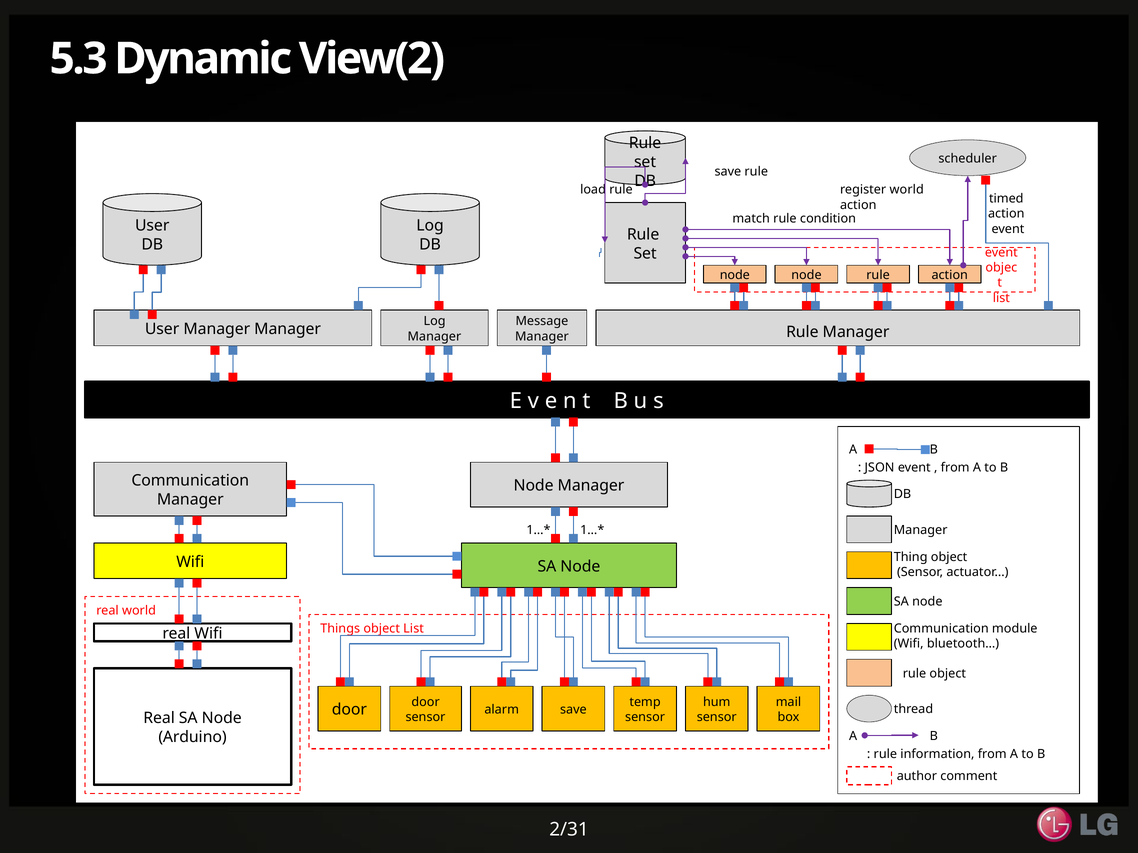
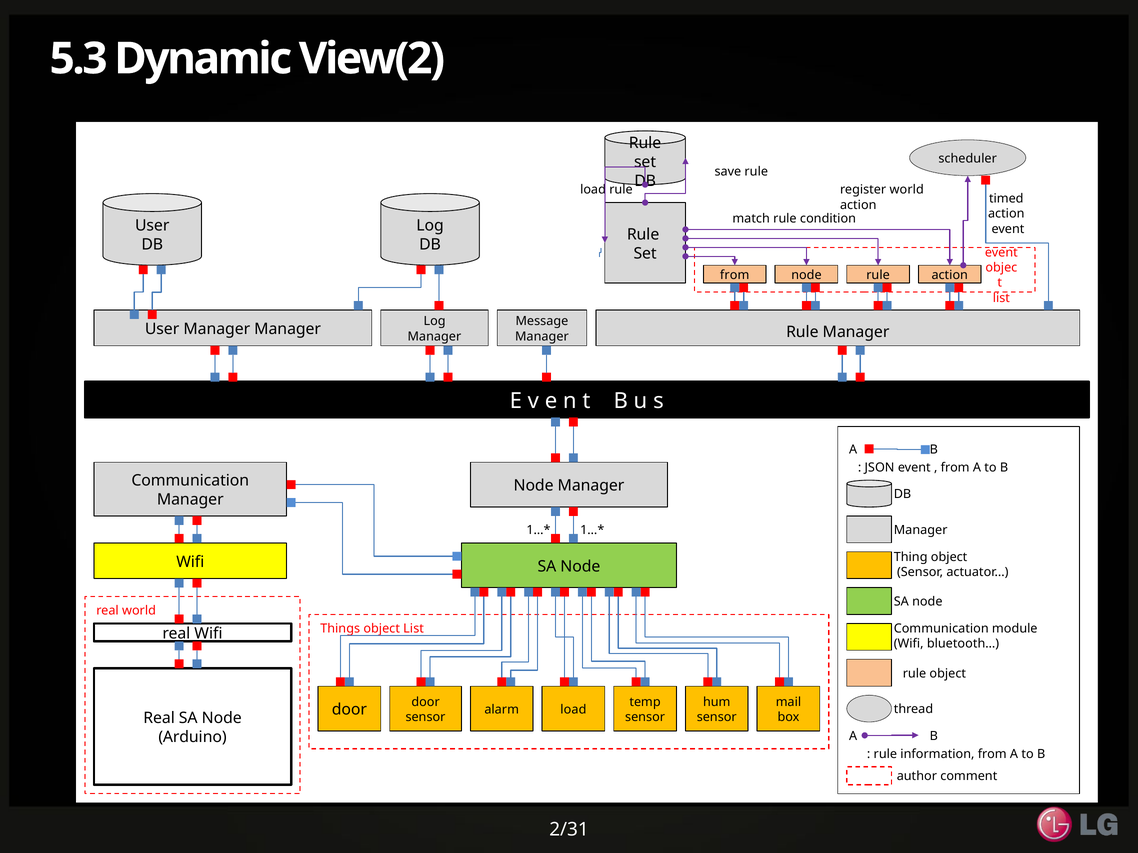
node at (735, 275): node -> from
alarm save: save -> load
